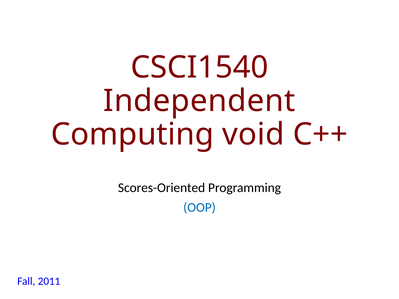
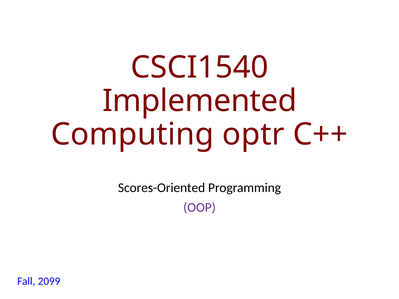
Independent: Independent -> Implemented
void: void -> optr
OOP colour: blue -> purple
2011: 2011 -> 2099
